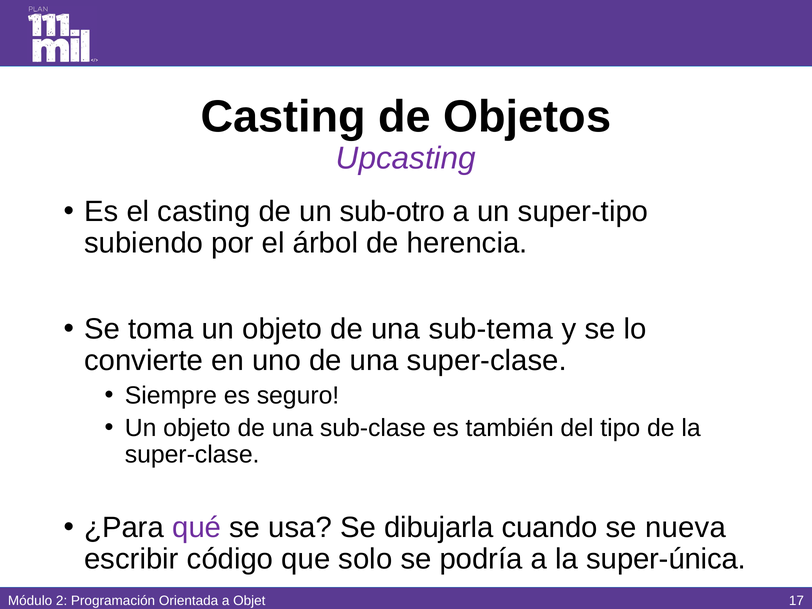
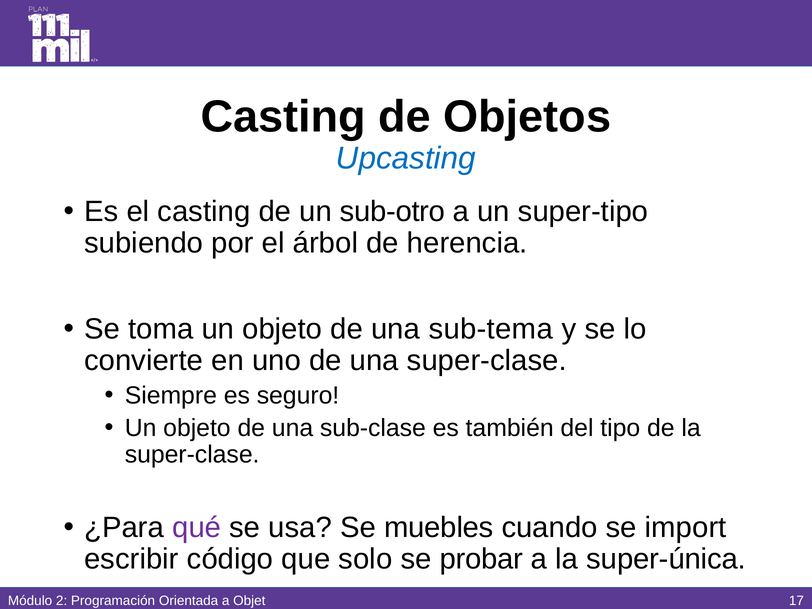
Upcasting colour: purple -> blue
dibujarla: dibujarla -> muebles
nueva: nueva -> import
podría: podría -> probar
